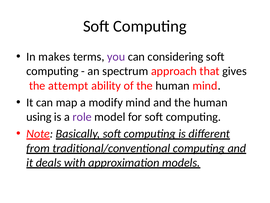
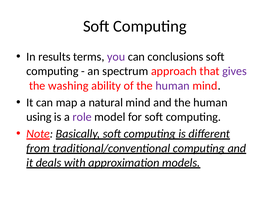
makes: makes -> results
considering: considering -> conclusions
gives colour: black -> purple
attempt: attempt -> washing
human at (173, 85) colour: black -> purple
modify: modify -> natural
